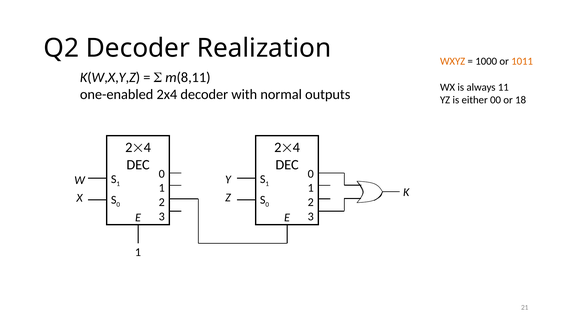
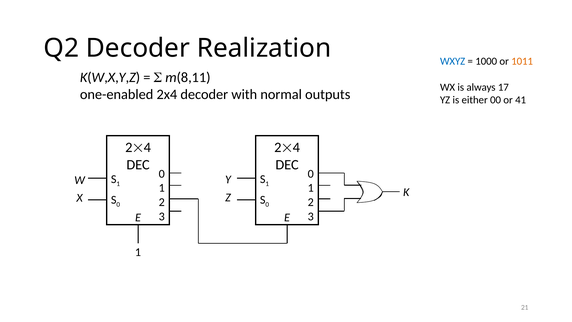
WXYZ colour: orange -> blue
11: 11 -> 17
18: 18 -> 41
